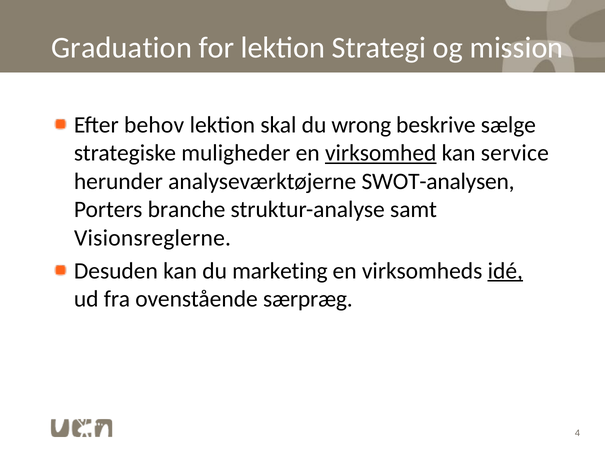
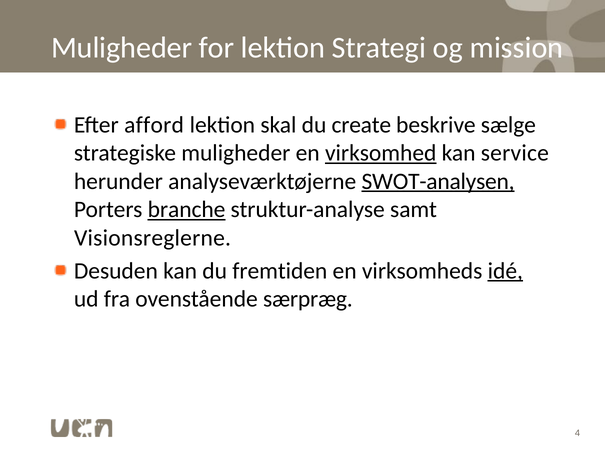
Graduation at (122, 48): Graduation -> Muligheder
behov: behov -> afford
wrong: wrong -> create
SWOT-analysen underline: none -> present
branche underline: none -> present
marketing: marketing -> fremtiden
